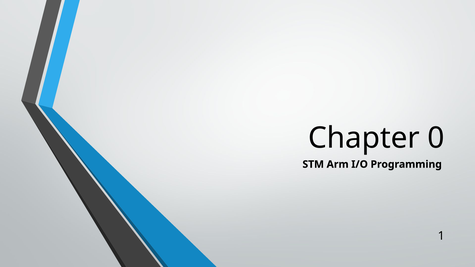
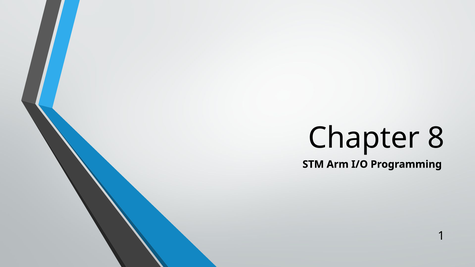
0: 0 -> 8
